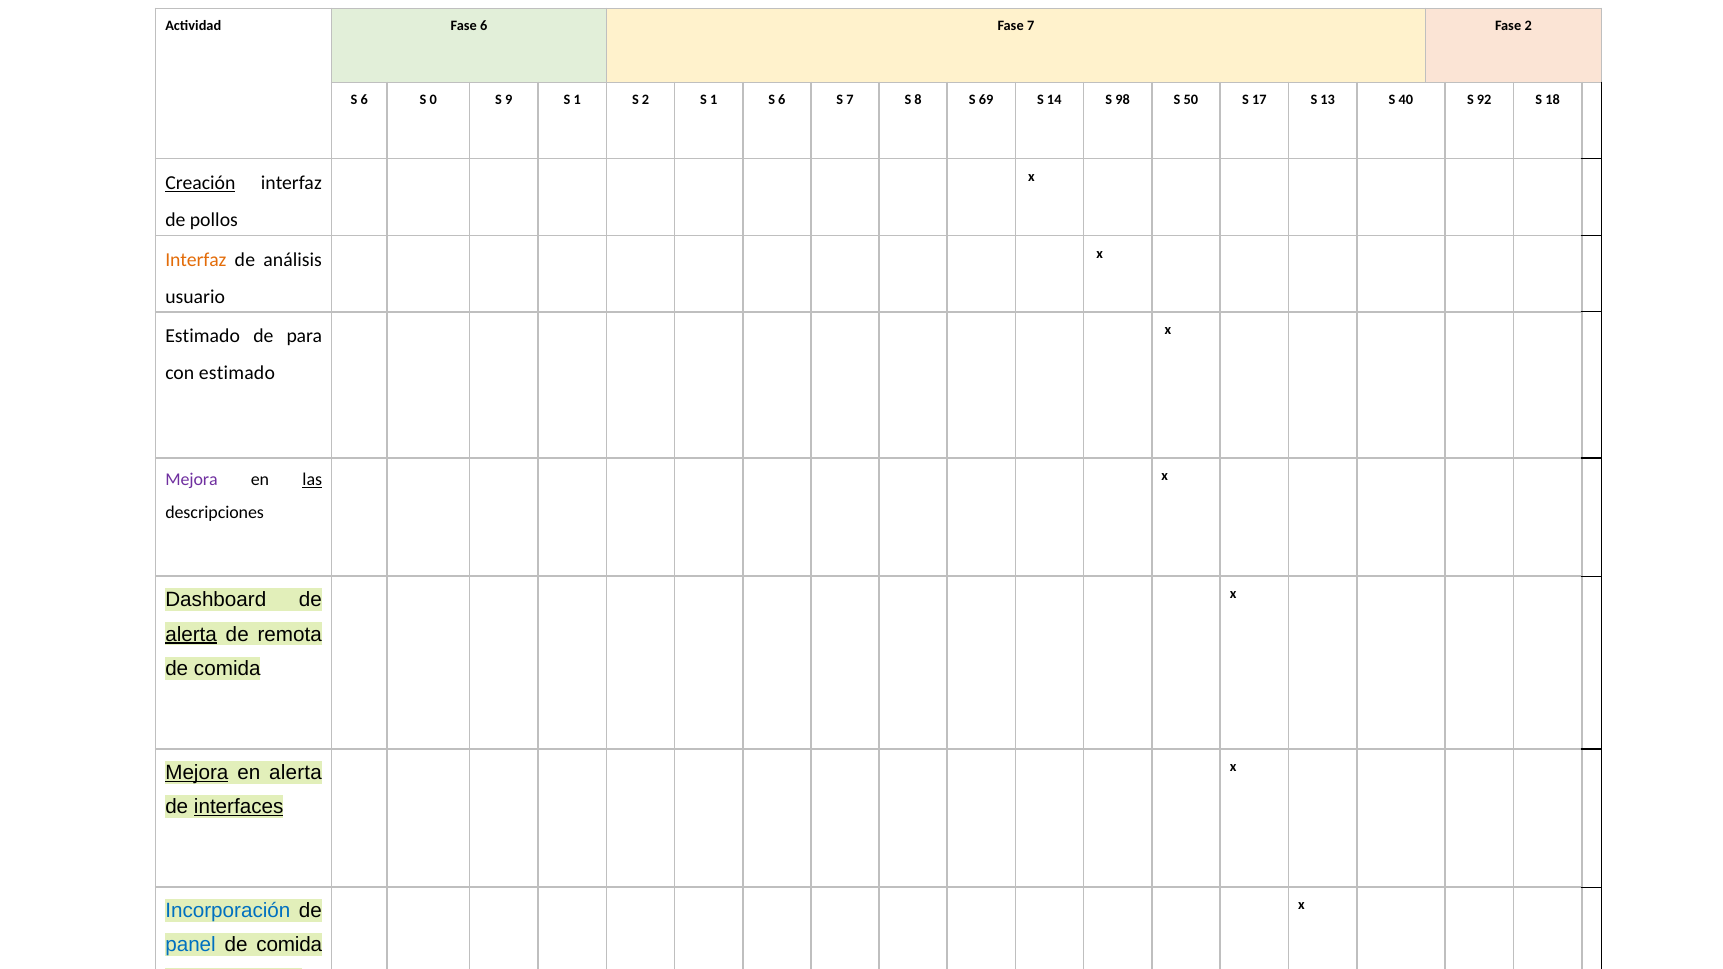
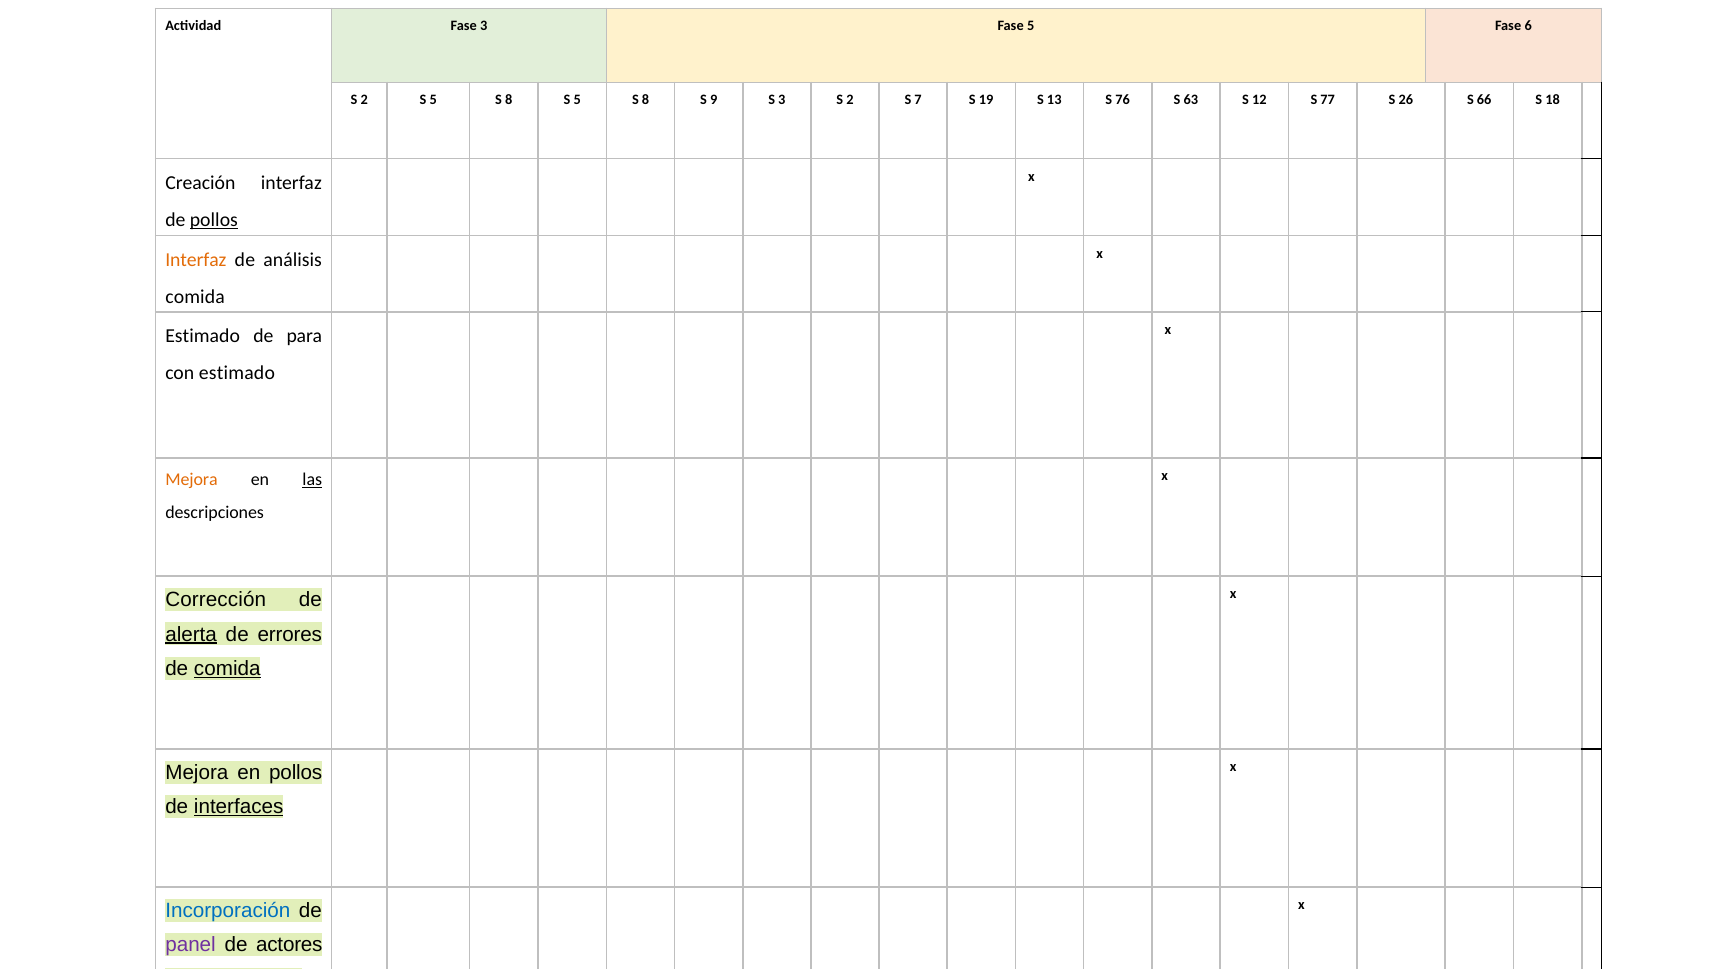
Fase 6: 6 -> 3
Fase 7: 7 -> 5
Fase 2: 2 -> 6
6 at (364, 100): 6 -> 2
0 at (433, 100): 0 -> 5
9 at (509, 100): 9 -> 8
1 at (577, 100): 1 -> 5
2 at (646, 100): 2 -> 8
1 at (714, 100): 1 -> 9
6 at (782, 100): 6 -> 3
7 at (850, 100): 7 -> 2
8: 8 -> 7
69: 69 -> 19
14: 14 -> 13
98: 98 -> 76
50: 50 -> 63
17: 17 -> 12
13: 13 -> 77
40: 40 -> 26
92: 92 -> 66
Creación underline: present -> none
pollos at (214, 220) underline: none -> present
usuario at (195, 297): usuario -> comida
Mejora at (191, 480) colour: purple -> orange
Dashboard: Dashboard -> Corrección
remota: remota -> errores
comida at (227, 669) underline: none -> present
Mejora at (197, 773) underline: present -> none
en alerta: alerta -> pollos
panel colour: blue -> purple
comida at (289, 945): comida -> actores
